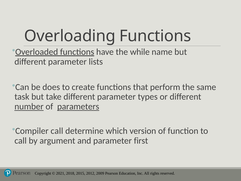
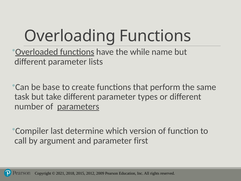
does: does -> base
number underline: present -> none
Compiler call: call -> last
